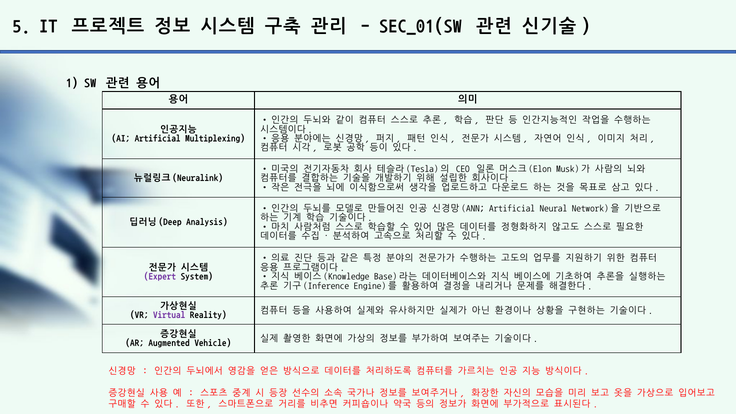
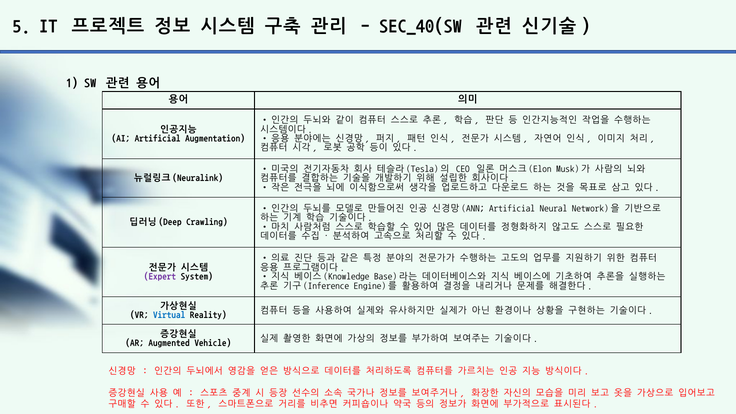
SEC_01(SW: SEC_01(SW -> SEC_40(SW
Multiplexing: Multiplexing -> Augmentation
Analysis: Analysis -> Crawling
Virtual colour: purple -> blue
